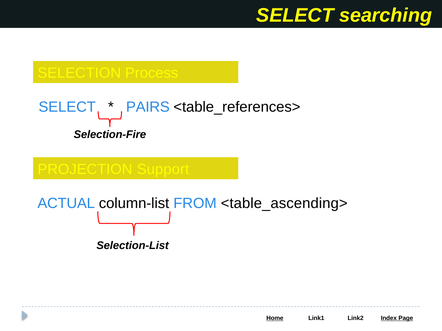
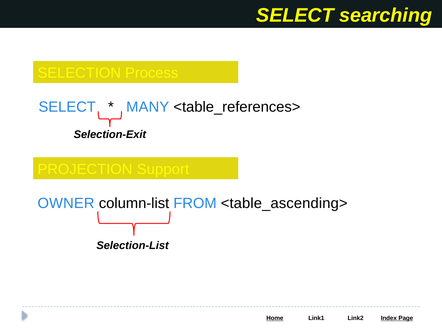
PAIRS: PAIRS -> MANY
Selection-Fire: Selection-Fire -> Selection-Exit
ACTUAL: ACTUAL -> OWNER
